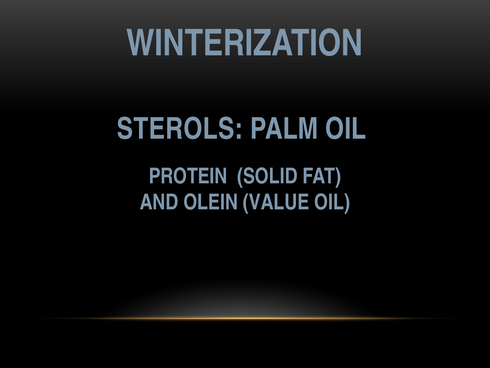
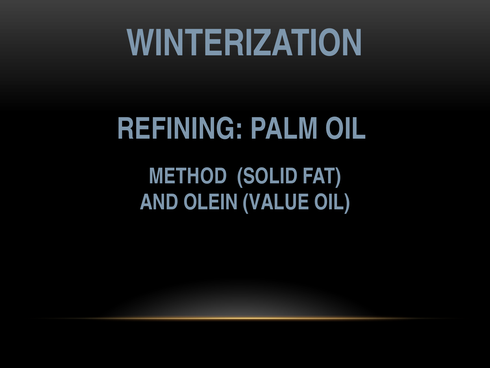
STEROLS: STEROLS -> REFINING
PROTEIN: PROTEIN -> METHOD
